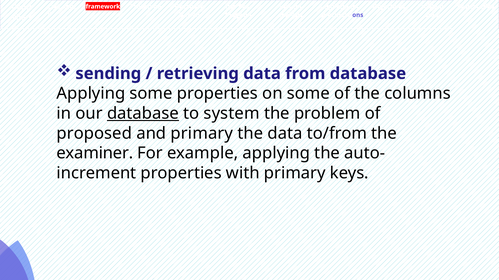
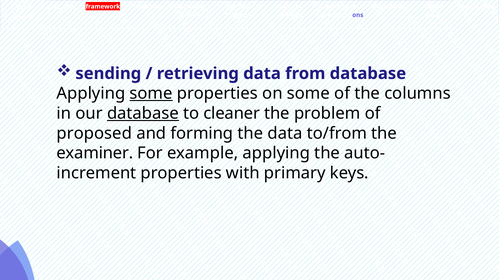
some at (151, 94) underline: none -> present
to system: system -> cleaner
and primary: primary -> forming
